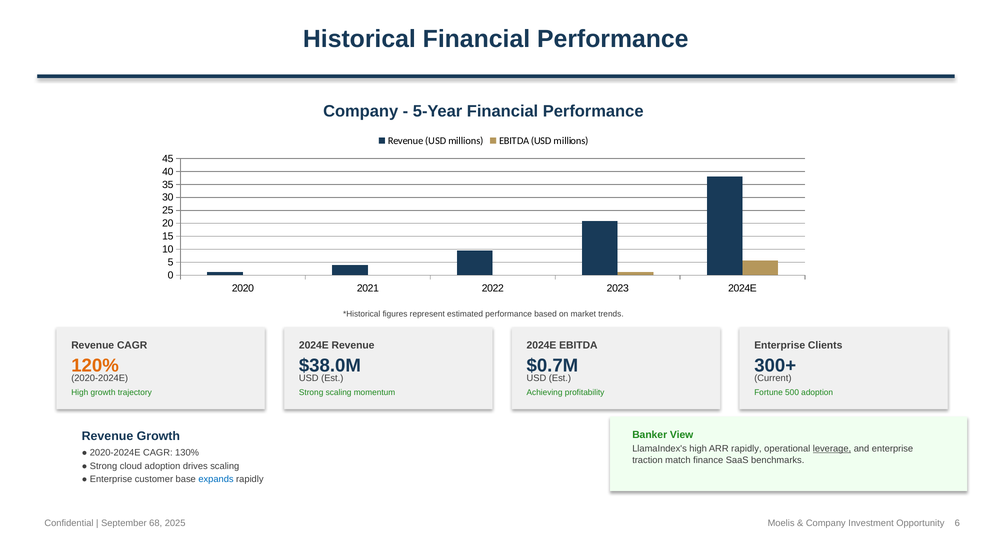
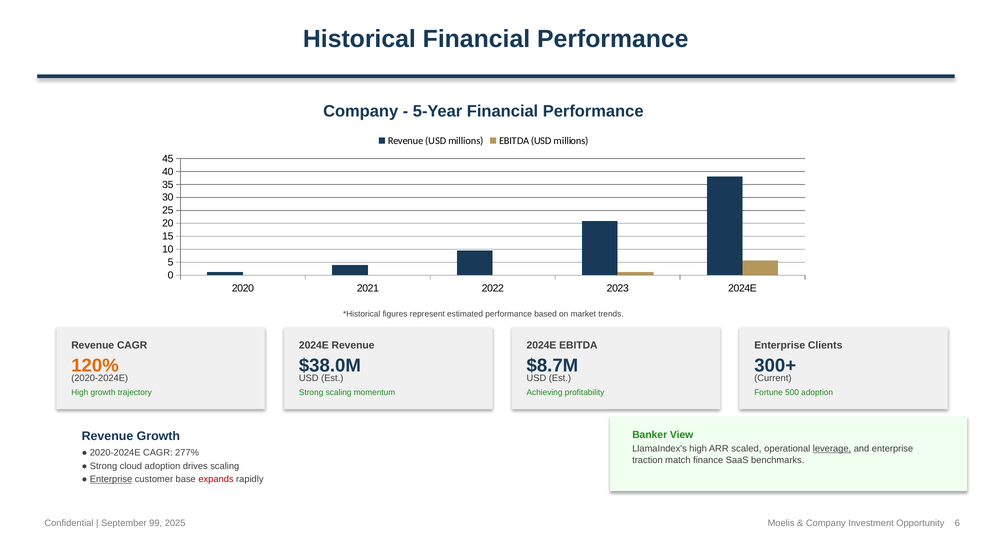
$0.7M: $0.7M -> $8.7M
ARR rapidly: rapidly -> scaled
130%: 130% -> 277%
Enterprise at (111, 479) underline: none -> present
expands colour: blue -> red
68: 68 -> 99
